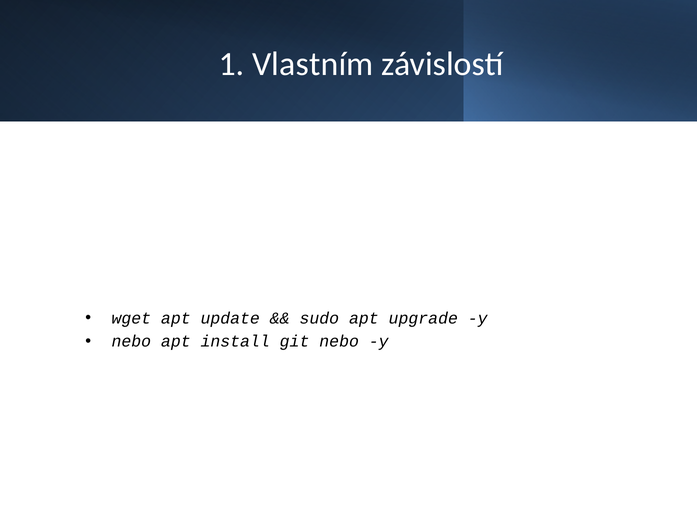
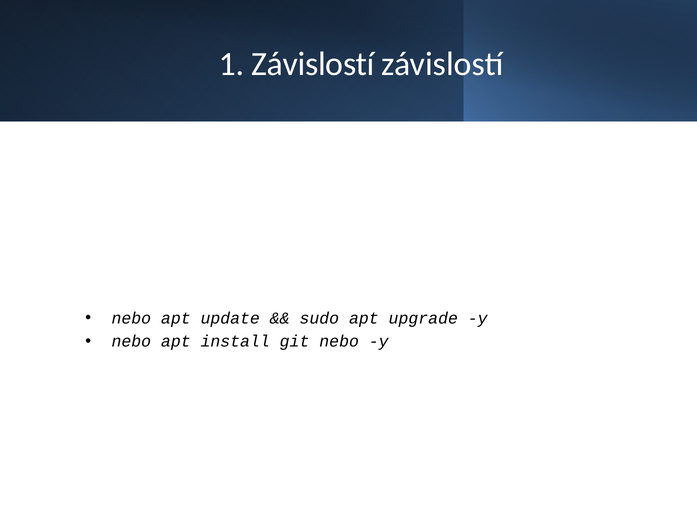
1 Vlastním: Vlastním -> Závislostí
wget at (131, 318): wget -> nebo
